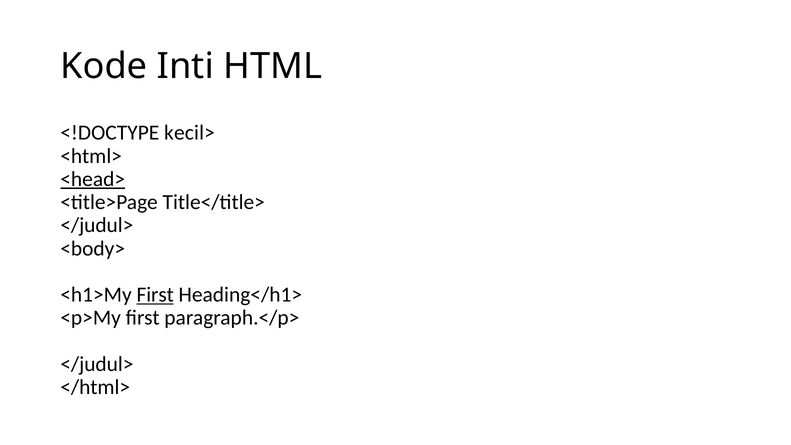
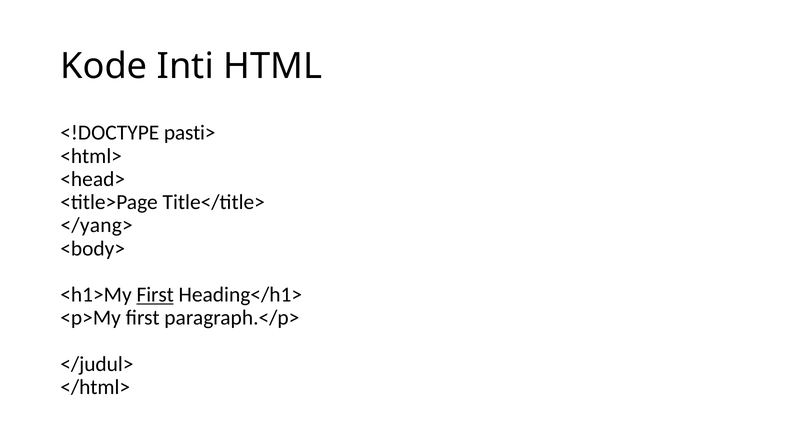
kecil>: kecil> -> pasti>
<head> underline: present -> none
</judul> at (97, 225): </judul> -> </yang>
